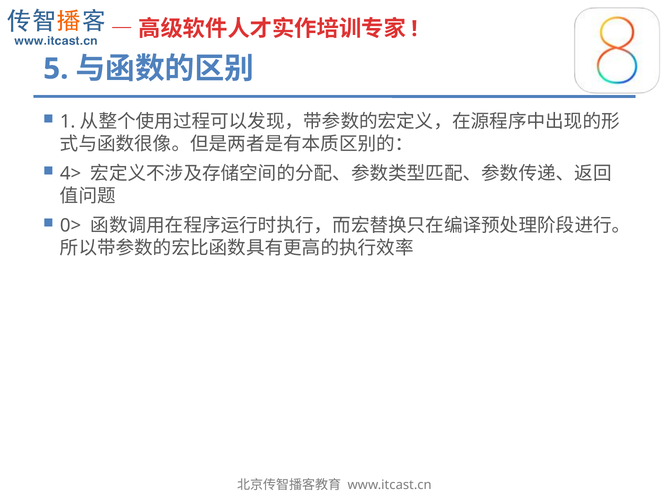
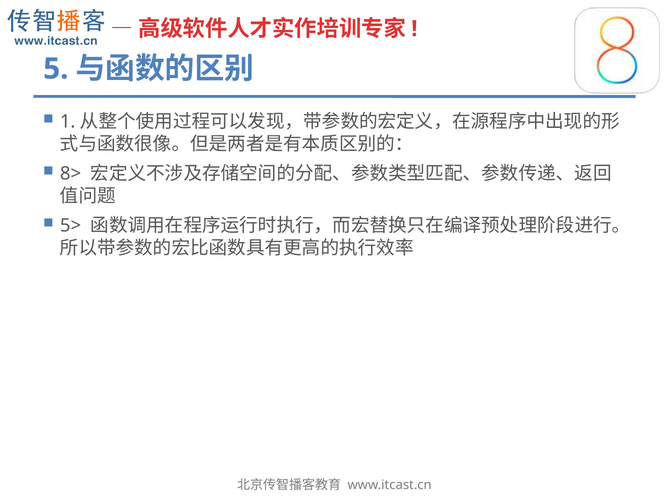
4>: 4> -> 8>
0>: 0> -> 5>
